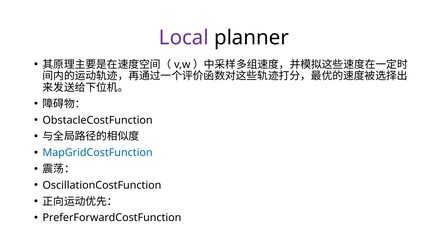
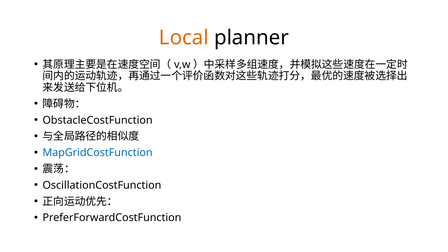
Local colour: purple -> orange
